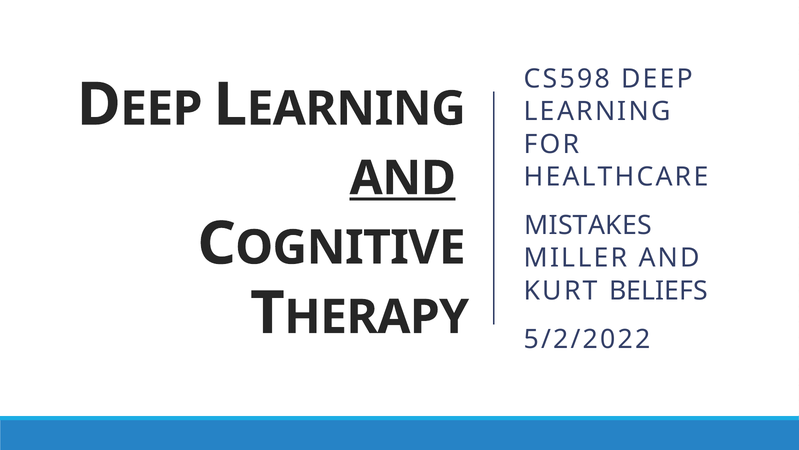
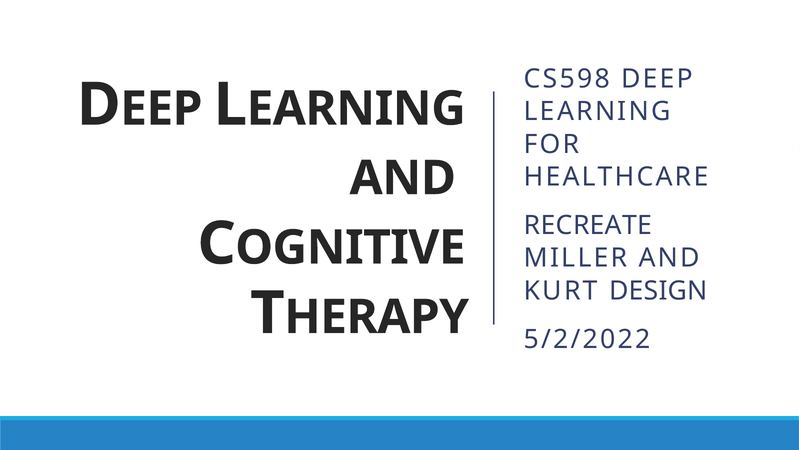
AND at (403, 178) underline: present -> none
MISTAKES: MISTAKES -> RECREATE
BELIEFS: BELIEFS -> DESIGN
